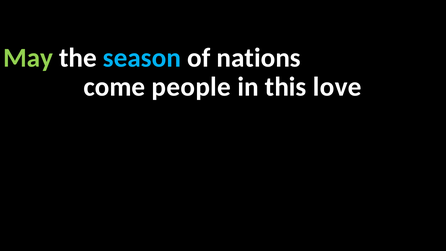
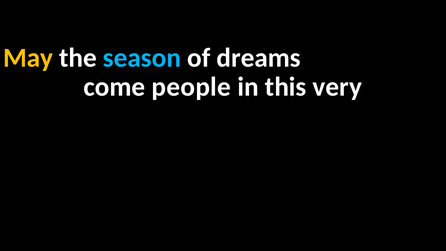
May colour: light green -> yellow
nations: nations -> dreams
love: love -> very
